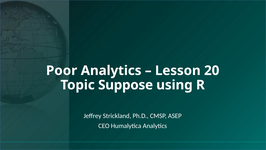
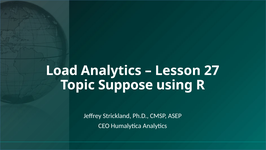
Poor: Poor -> Load
20: 20 -> 27
